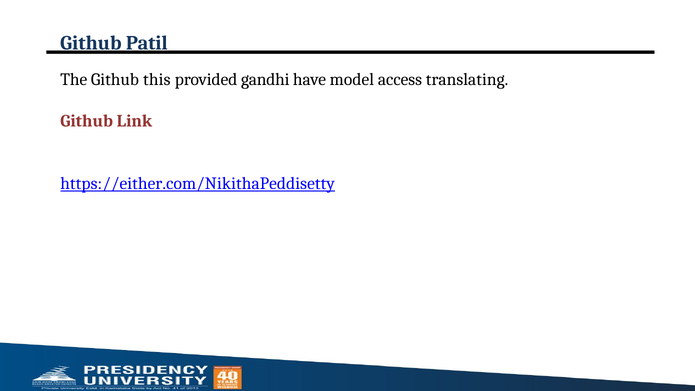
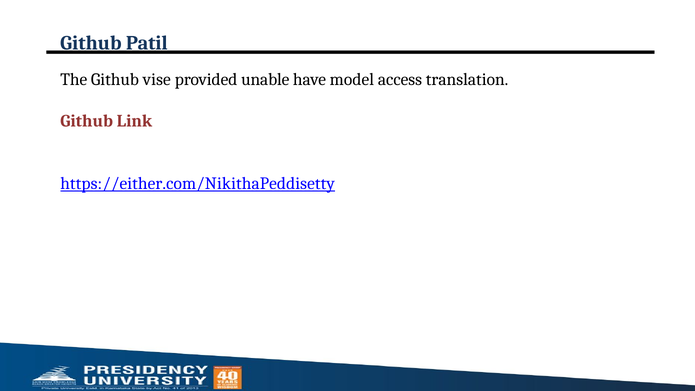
this: this -> vise
gandhi: gandhi -> unable
translating: translating -> translation
